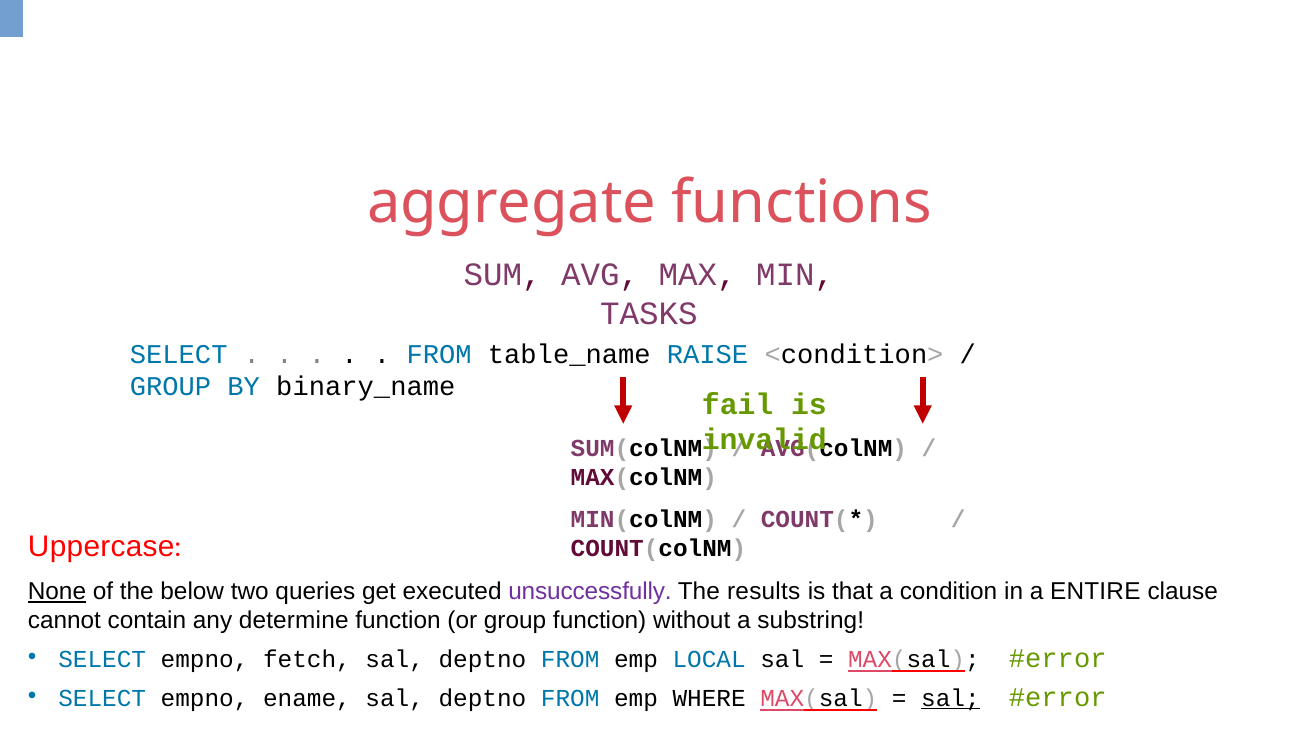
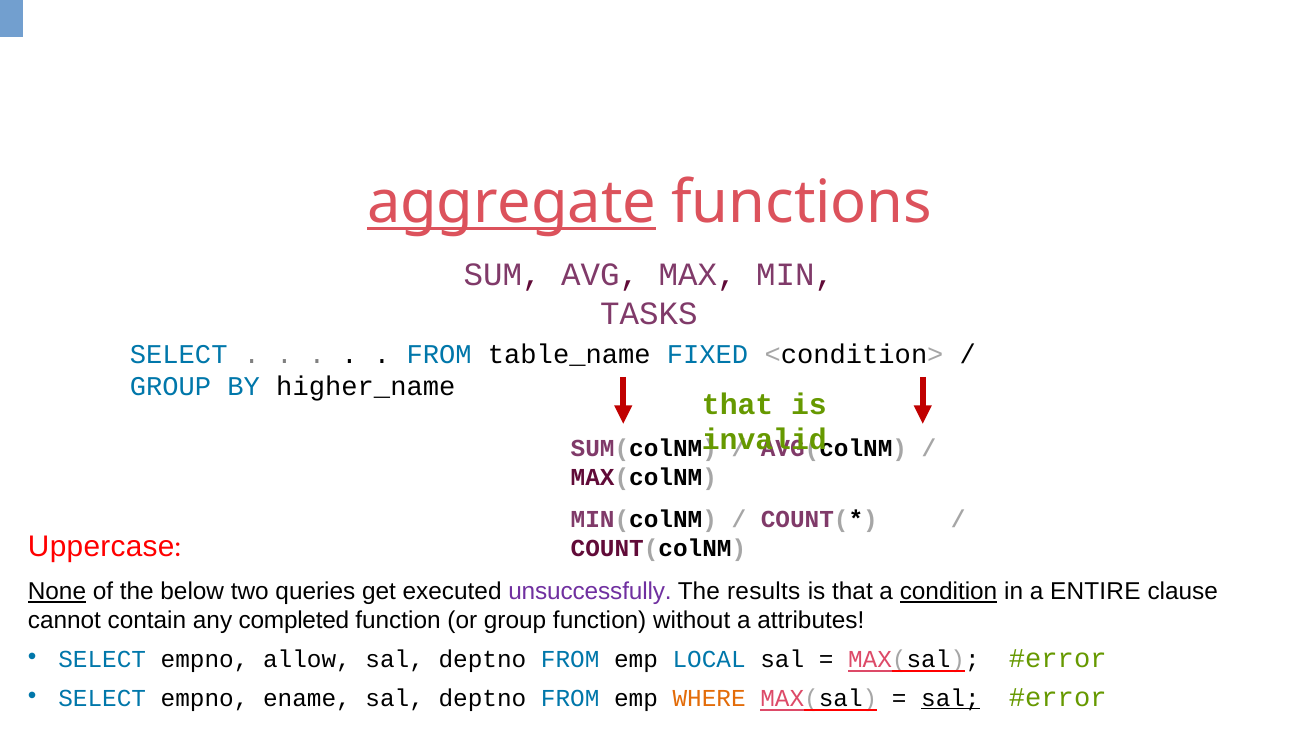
aggregate underline: none -> present
RAISE: RAISE -> FIXED
binary_name: binary_name -> higher_name
fail at (738, 404): fail -> that
condition underline: none -> present
determine: determine -> completed
substring: substring -> attributes
fetch: fetch -> allow
WHERE colour: black -> orange
